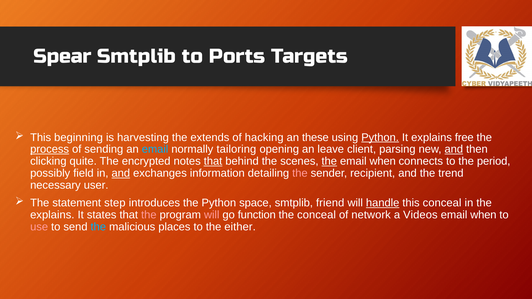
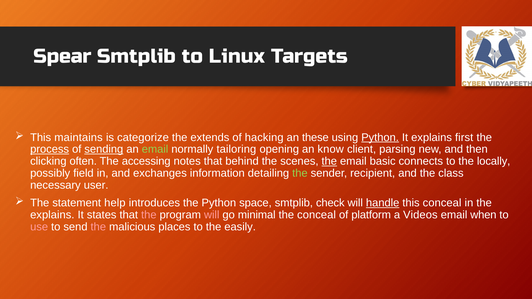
Ports: Ports -> Linux
beginning: beginning -> maintains
harvesting: harvesting -> categorize
free: free -> first
sending underline: none -> present
email at (155, 149) colour: light blue -> light green
leave: leave -> know
and at (454, 149) underline: present -> none
quite: quite -> often
encrypted: encrypted -> accessing
that at (213, 161) underline: present -> none
when at (383, 161): when -> basic
period: period -> locally
and at (121, 173) underline: present -> none
the at (300, 173) colour: pink -> light green
trend: trend -> class
step: step -> help
friend: friend -> check
function: function -> minimal
network: network -> platform
the at (98, 227) colour: light blue -> pink
either: either -> easily
